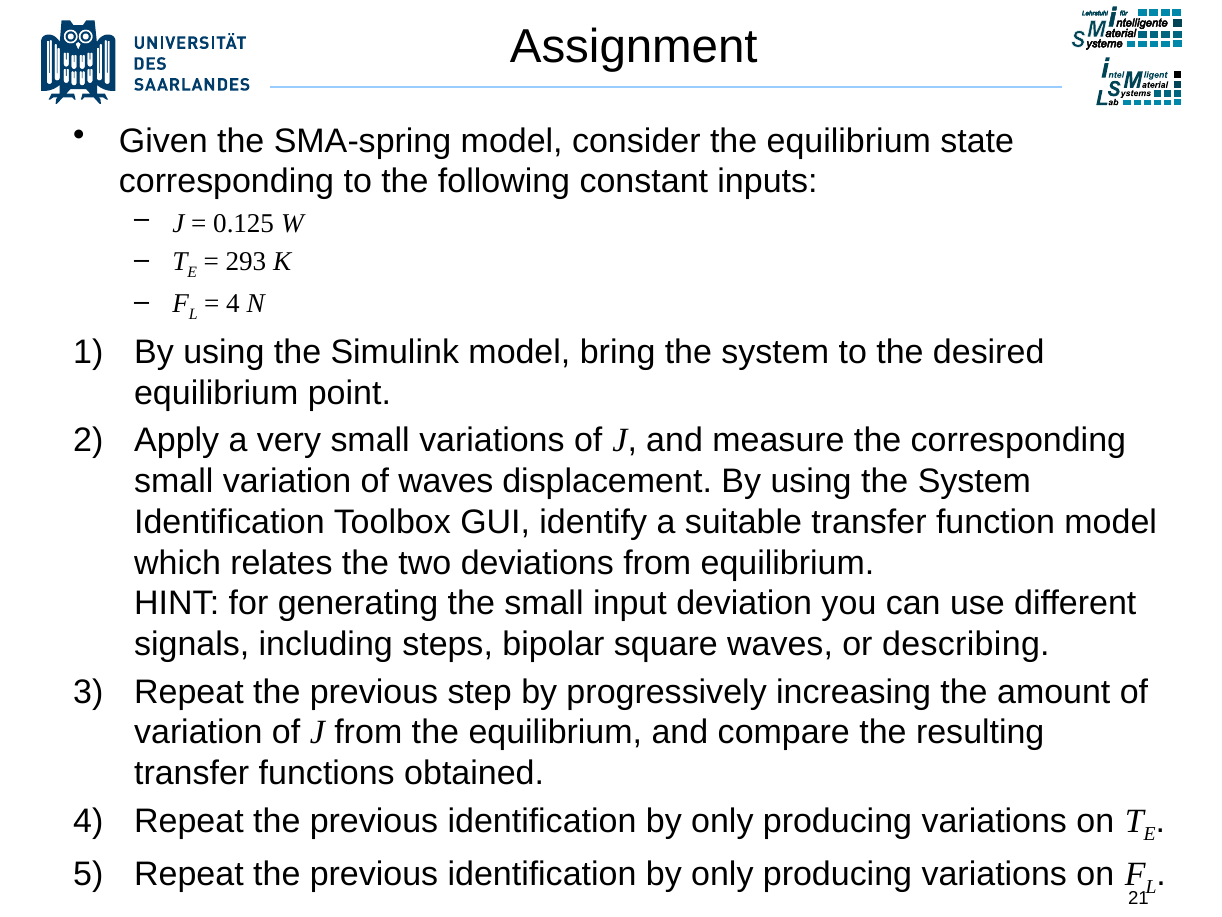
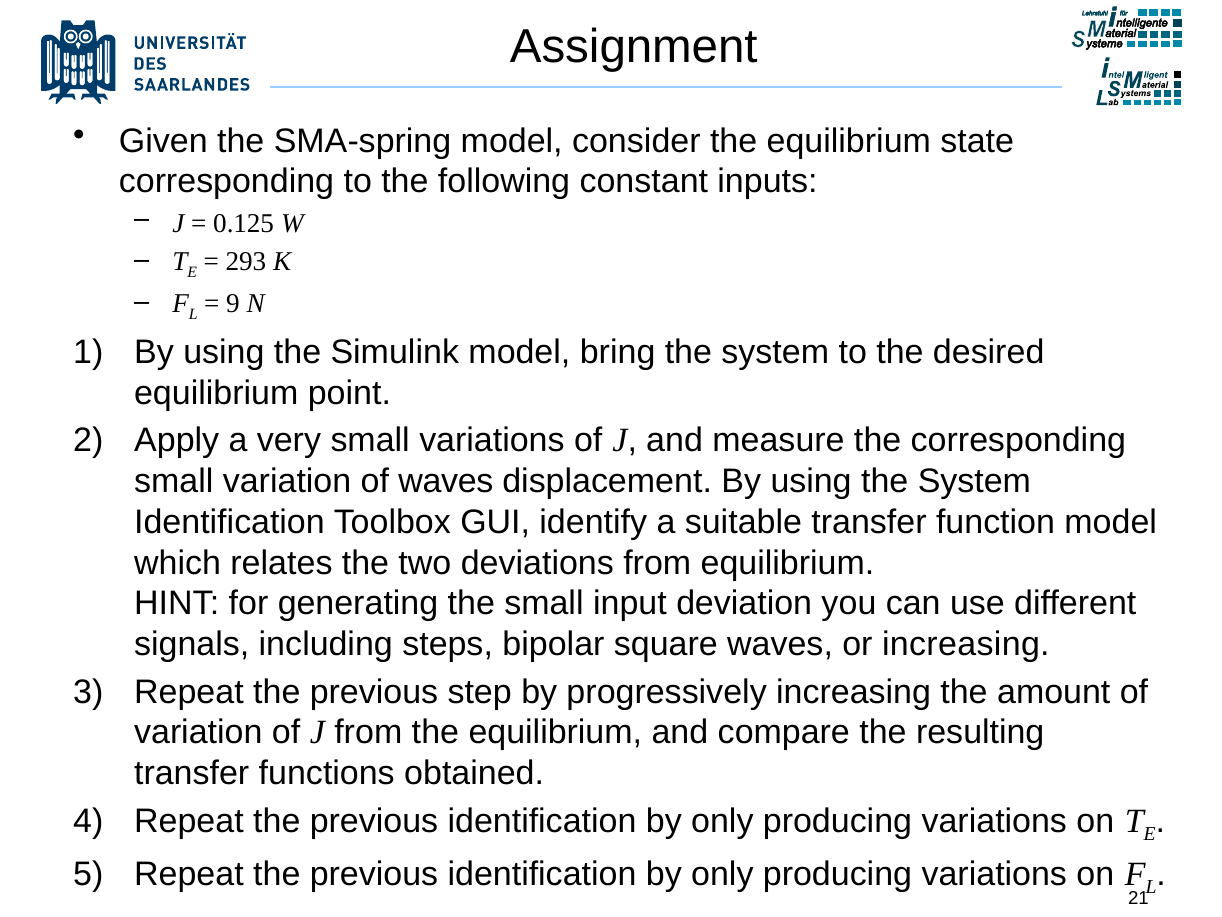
4 at (233, 304): 4 -> 9
or describing: describing -> increasing
